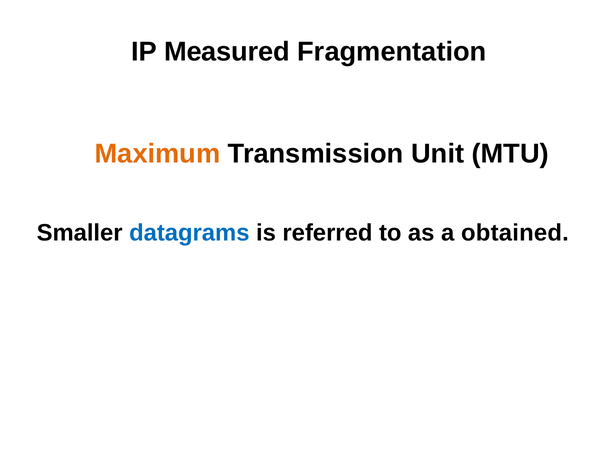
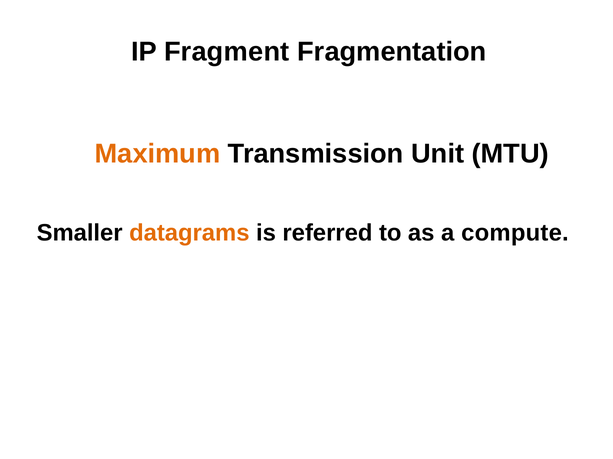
Measured: Measured -> Fragment
datagrams colour: blue -> orange
obtained: obtained -> compute
